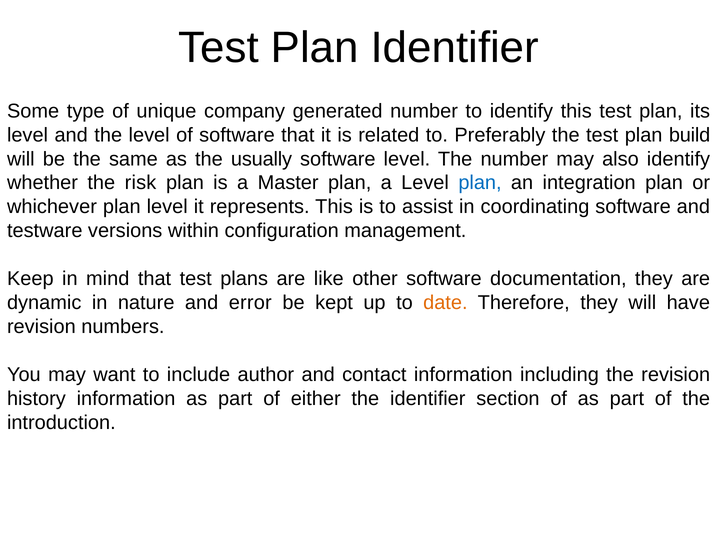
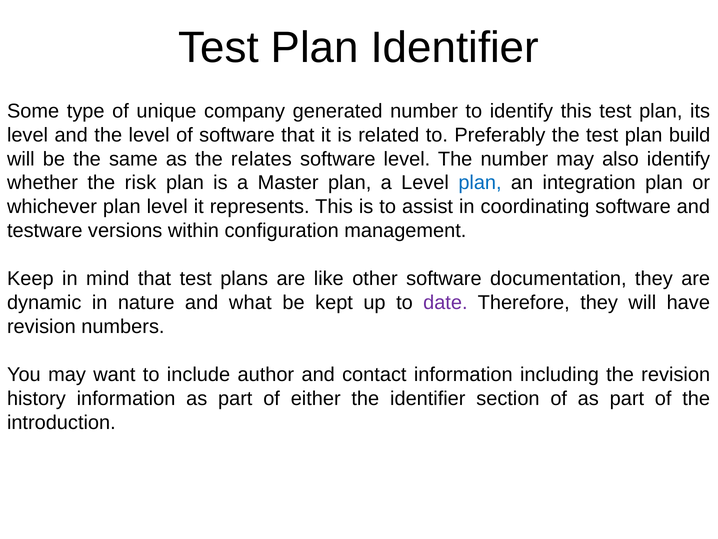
usually: usually -> relates
error: error -> what
date colour: orange -> purple
